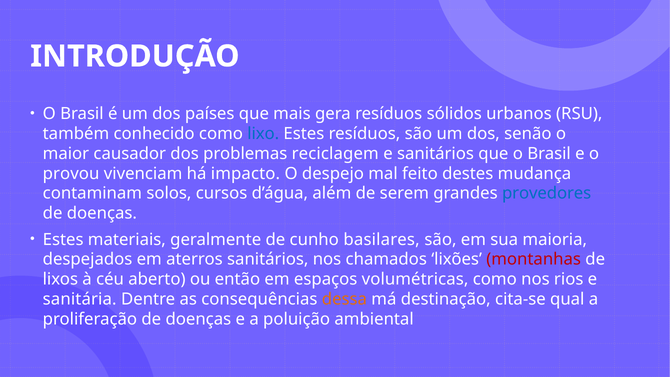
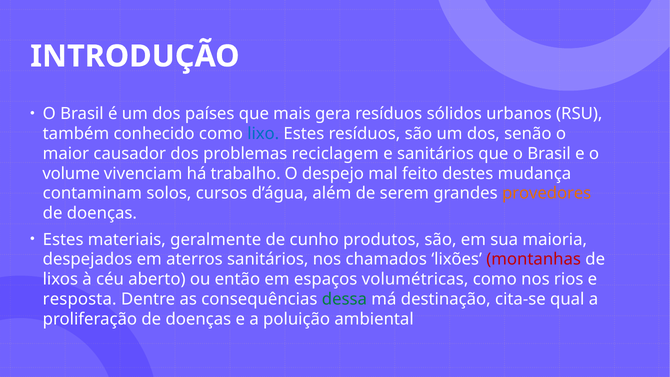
provou: provou -> volume
impacto: impacto -> trabalho
provedores colour: blue -> orange
basilares: basilares -> produtos
sanitária: sanitária -> resposta
dessa colour: orange -> green
